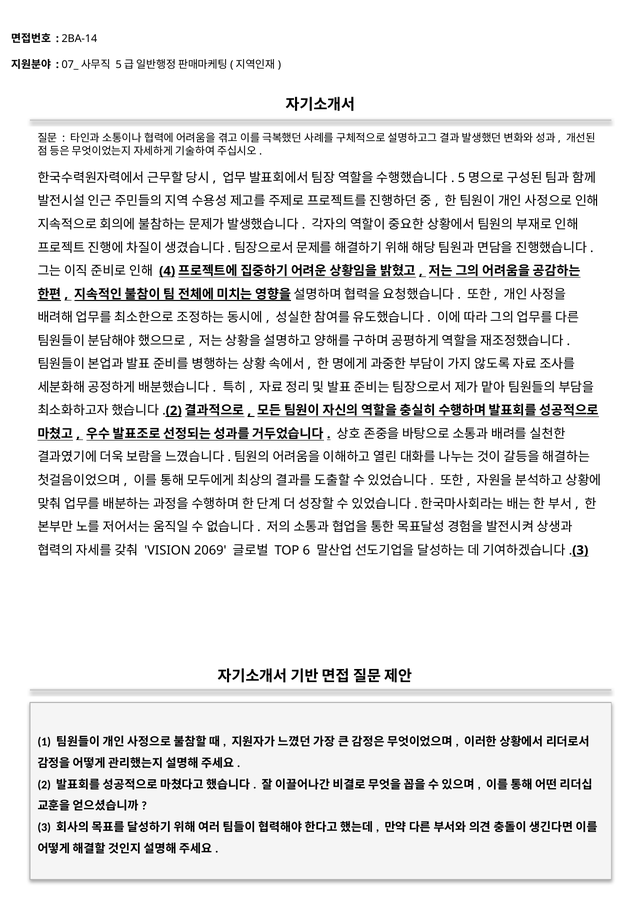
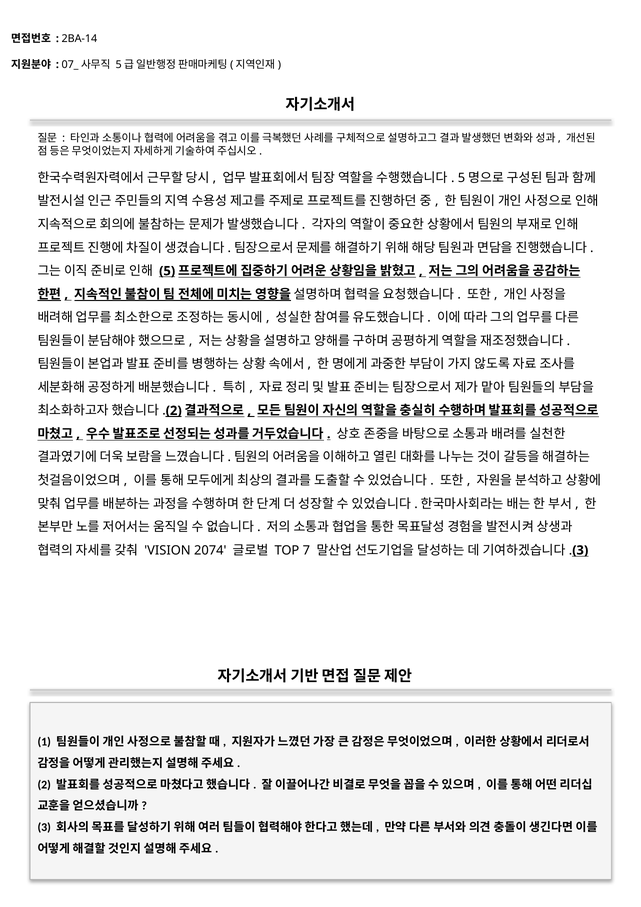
4: 4 -> 5
2069: 2069 -> 2074
6: 6 -> 7
